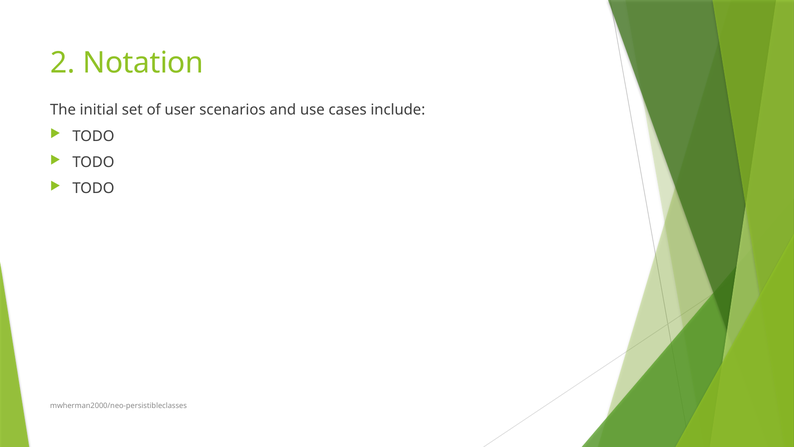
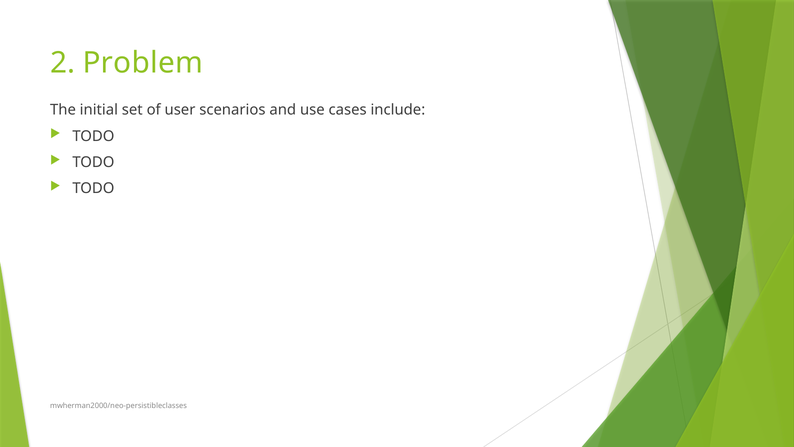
Notation: Notation -> Problem
